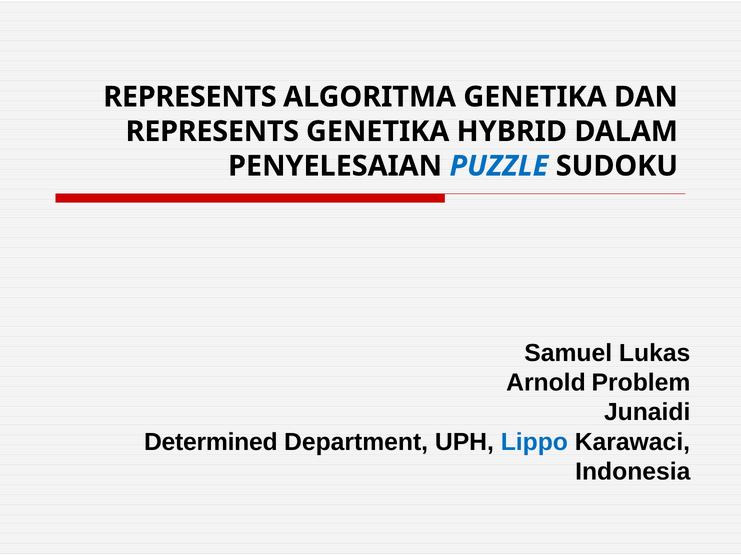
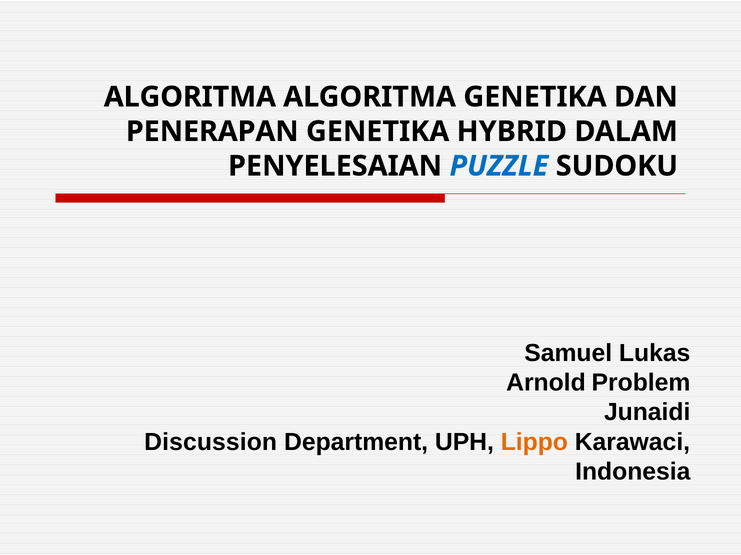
REPRESENTS at (190, 97): REPRESENTS -> ALGORITMA
REPRESENTS at (212, 132): REPRESENTS -> PENERAPAN
Determined: Determined -> Discussion
Lippo colour: blue -> orange
